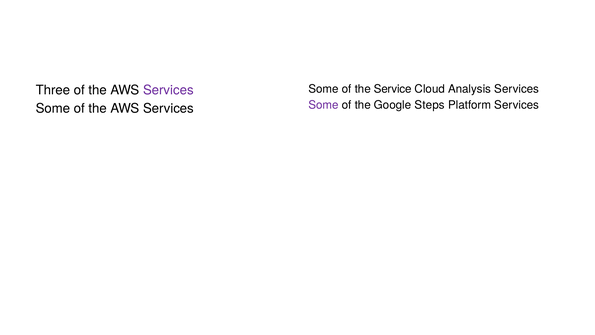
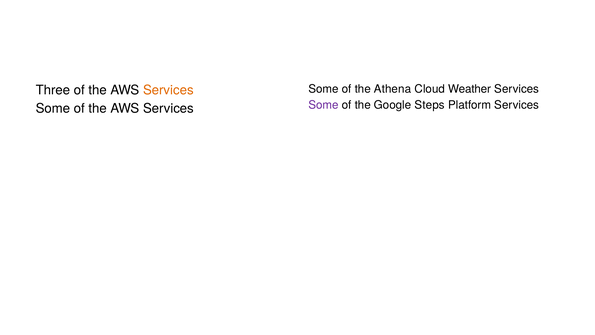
Service: Service -> Athena
Analysis: Analysis -> Weather
Services at (168, 90) colour: purple -> orange
